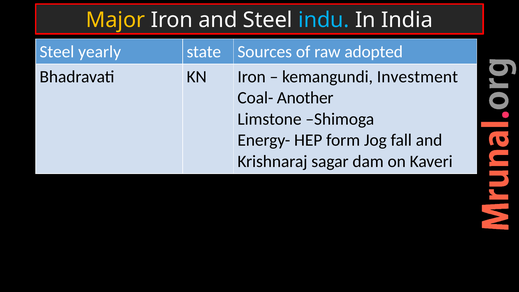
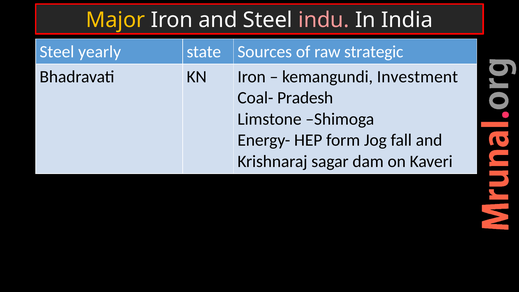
indu colour: light blue -> pink
adopted: adopted -> strategic
Another: Another -> Pradesh
